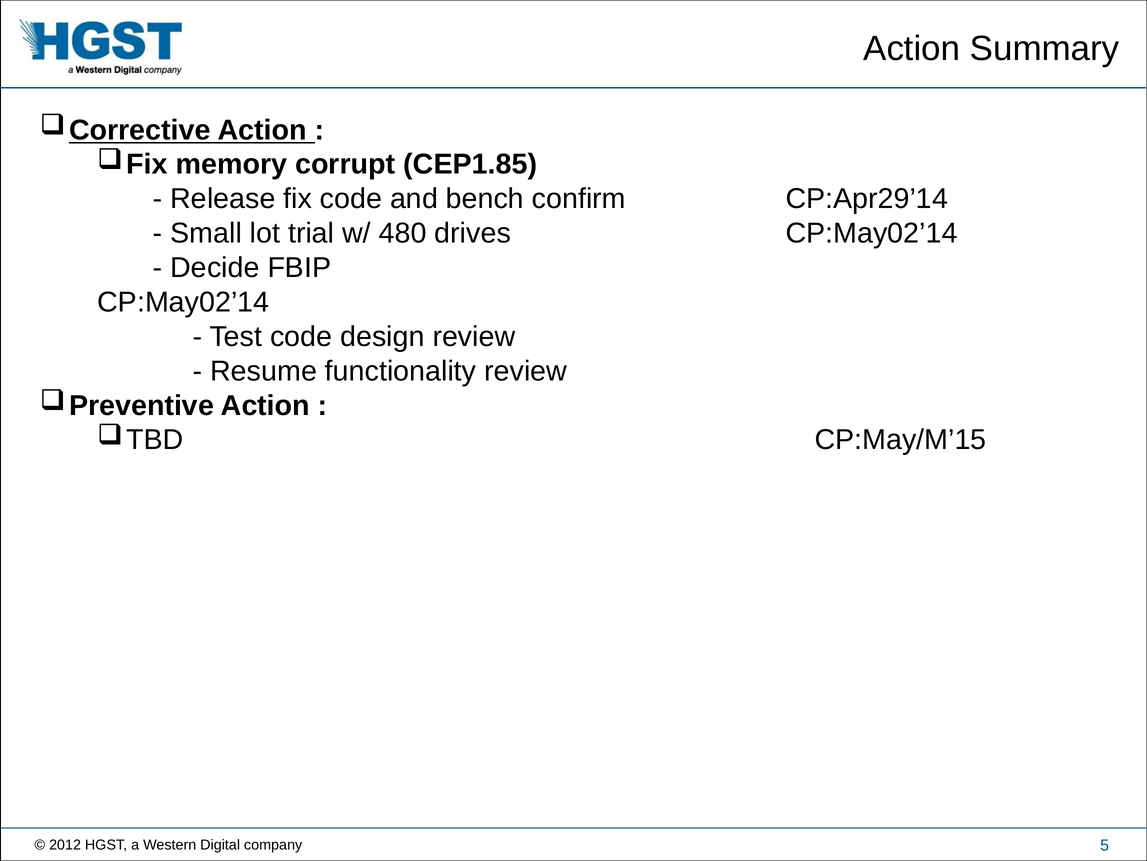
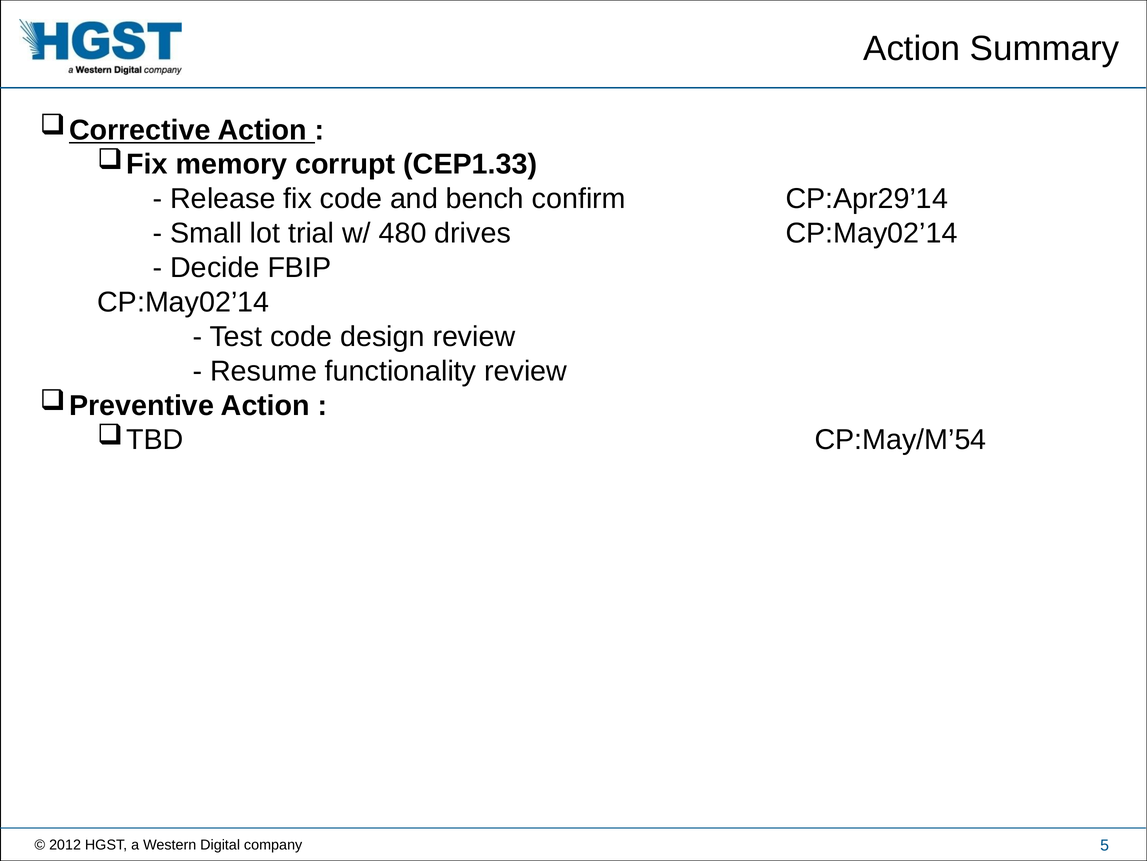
CEP1.85: CEP1.85 -> CEP1.33
CP:May/M’15: CP:May/M’15 -> CP:May/M’54
